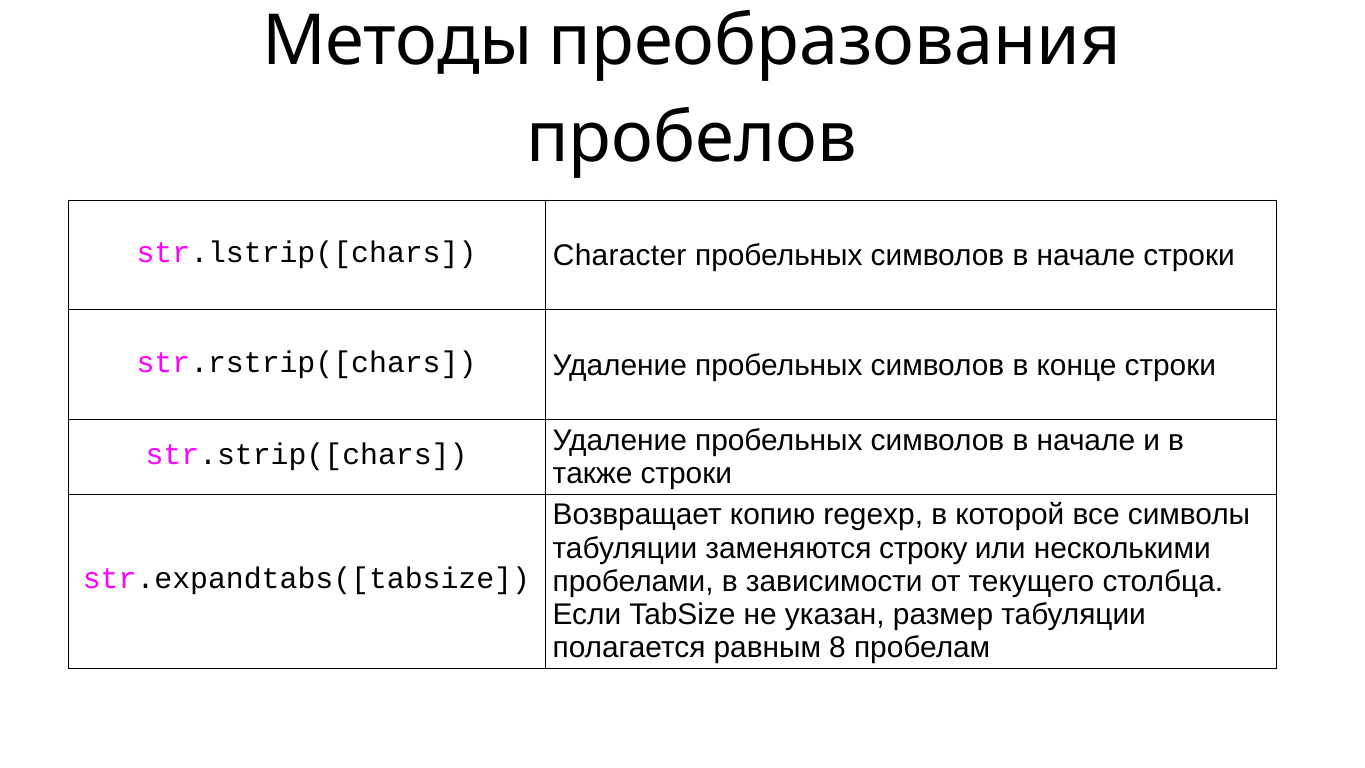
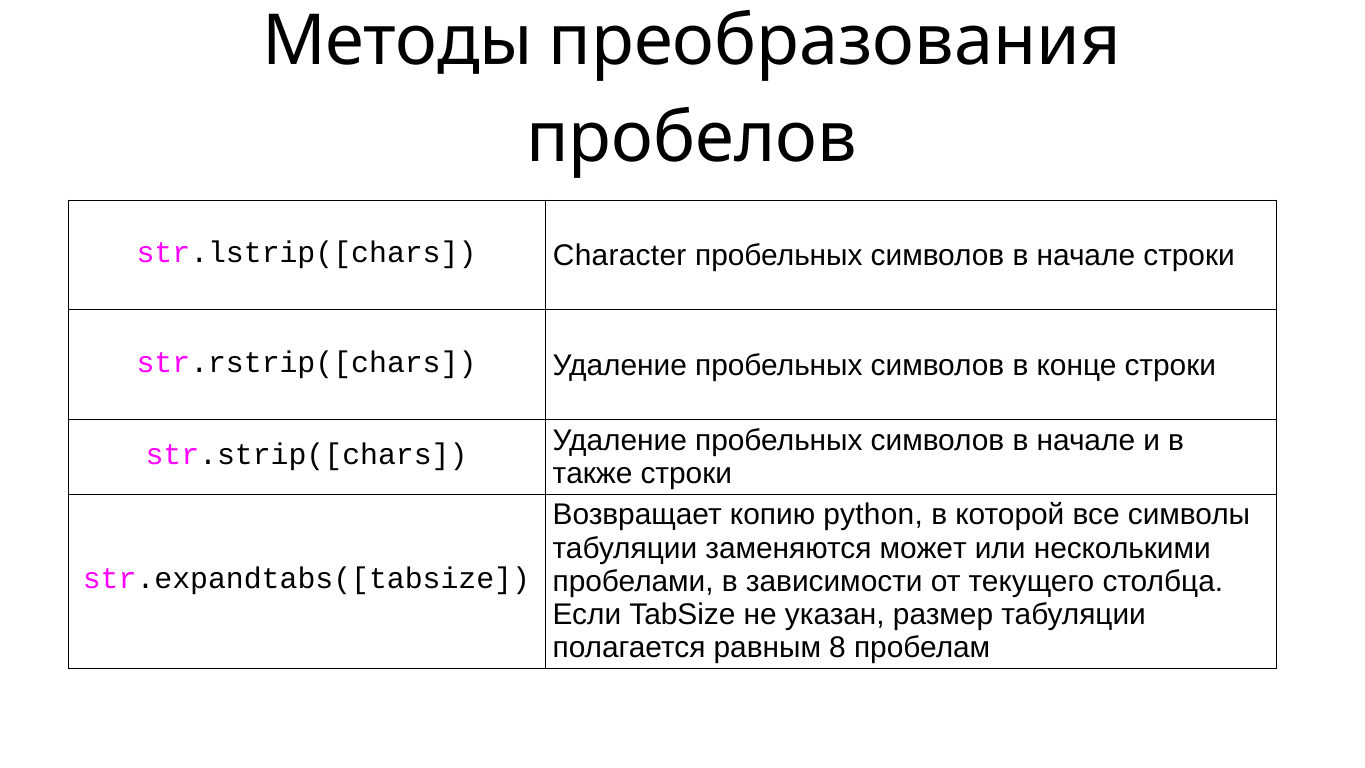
regexp: regexp -> python
строку: строку -> может
